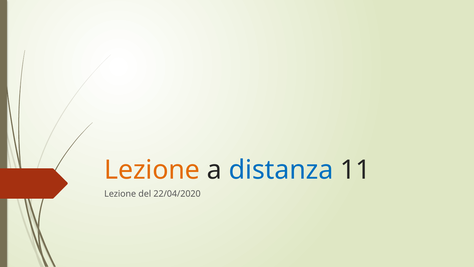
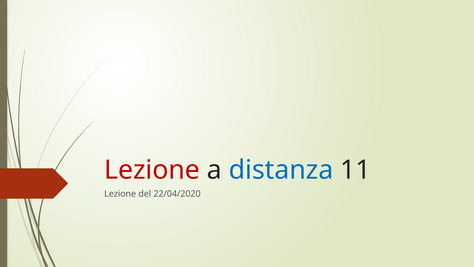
Lezione at (152, 170) colour: orange -> red
